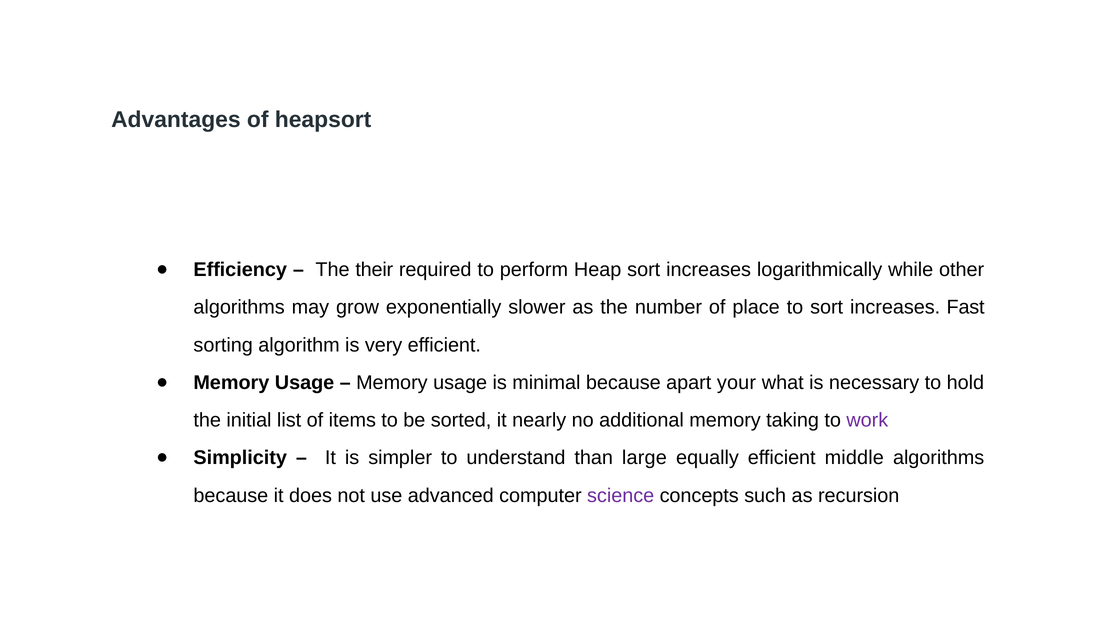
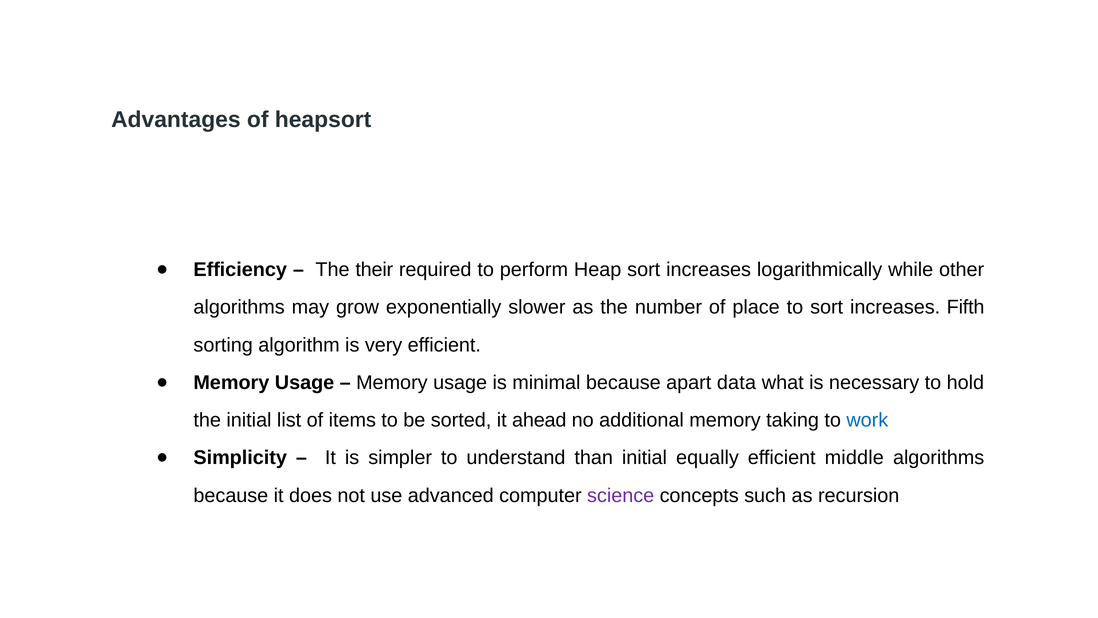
Fast: Fast -> Fifth
your: your -> data
nearly: nearly -> ahead
work colour: purple -> blue
than large: large -> initial
